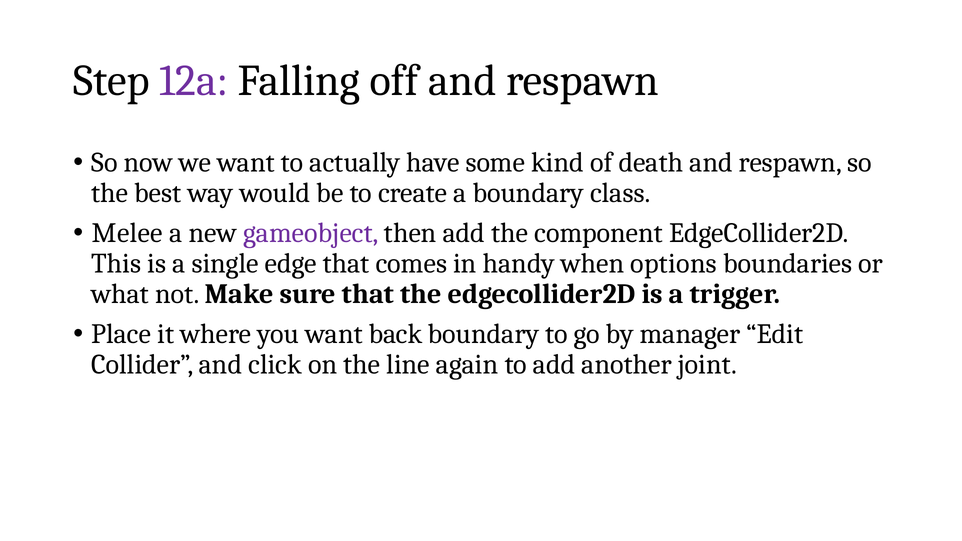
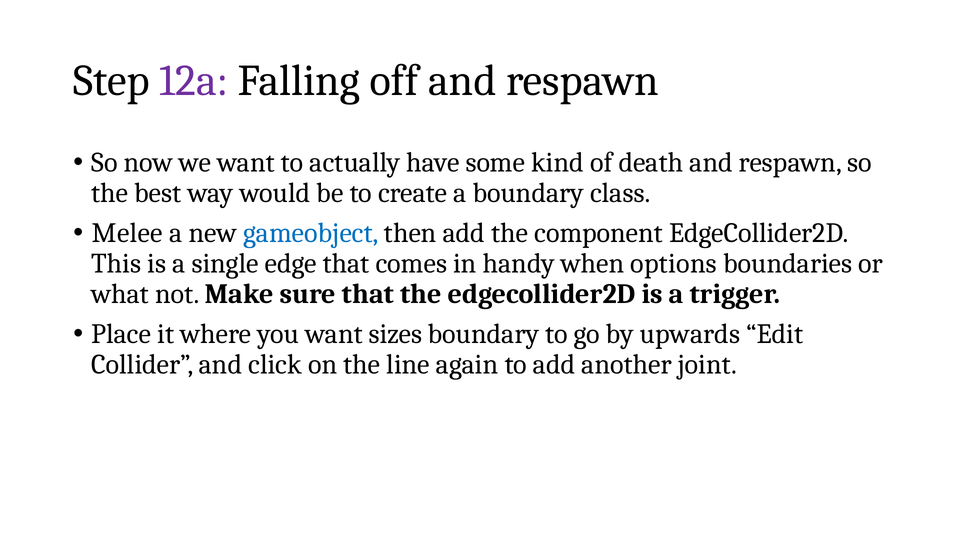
gameobject colour: purple -> blue
back: back -> sizes
manager: manager -> upwards
